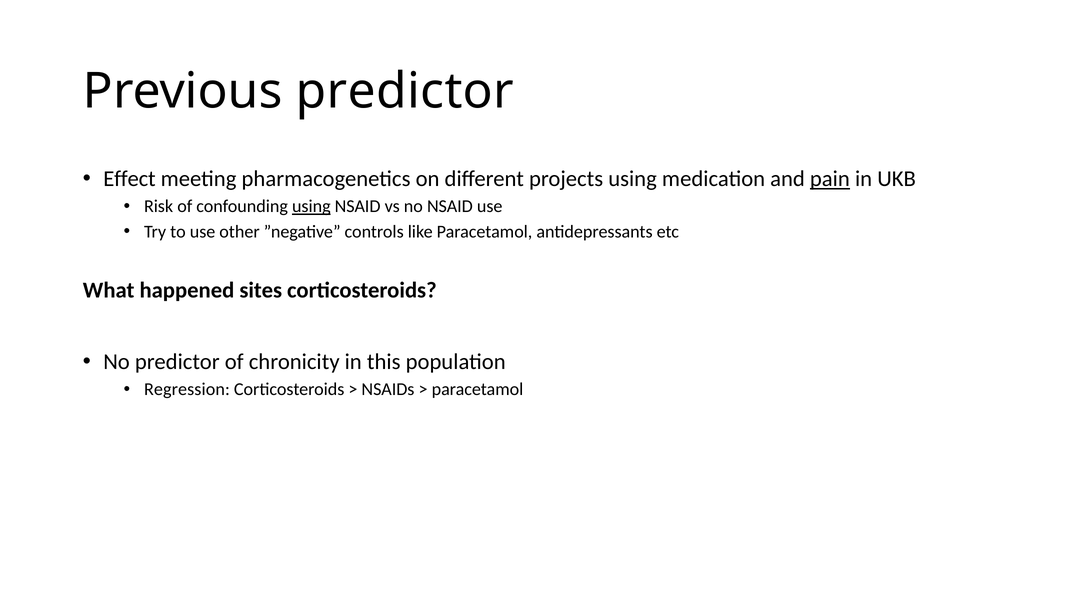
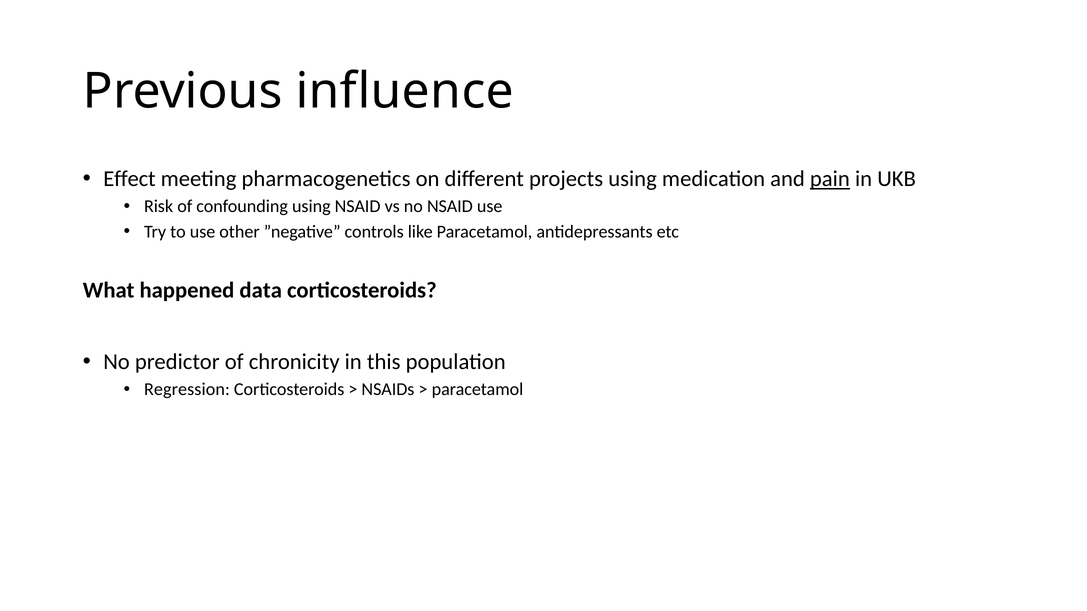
Previous predictor: predictor -> influence
using at (311, 207) underline: present -> none
sites: sites -> data
